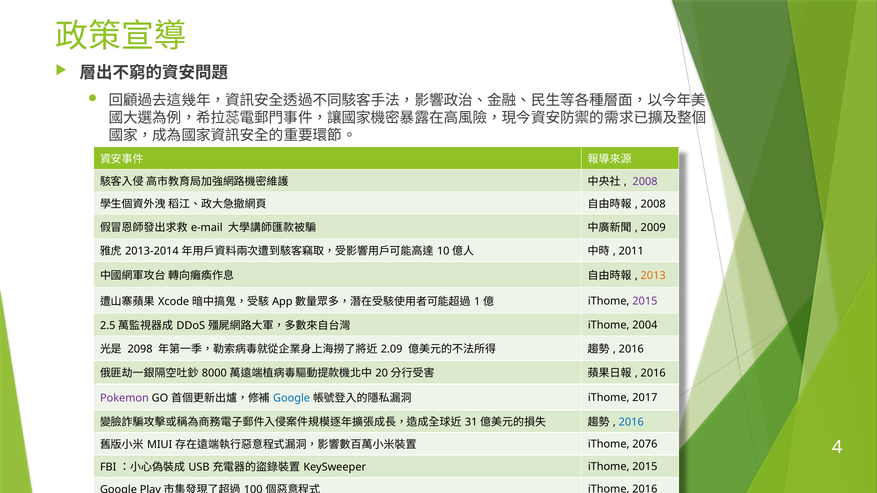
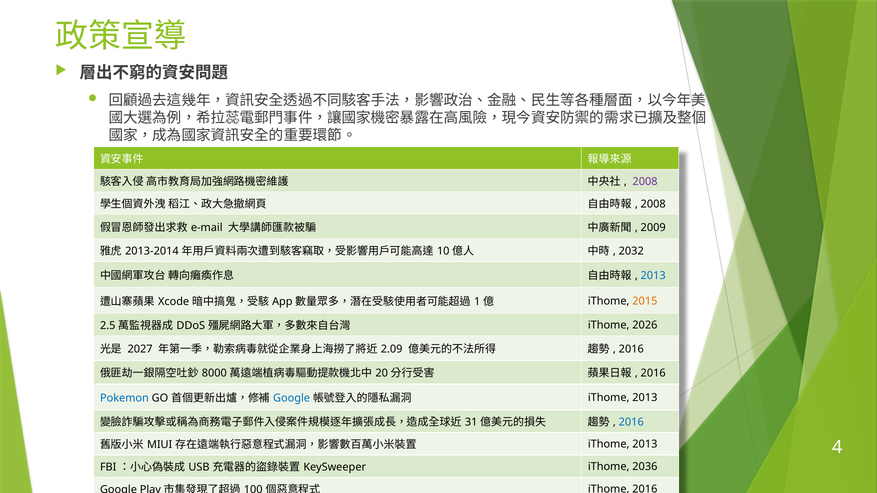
2011: 2011 -> 2032
2013 at (653, 276) colour: orange -> blue
2015 at (645, 301) colour: purple -> orange
2004: 2004 -> 2026
2098: 2098 -> 2027
Pokemon colour: purple -> blue
2017 at (645, 398): 2017 -> 2013
2076 at (645, 445): 2076 -> 2013
2015 at (645, 467): 2015 -> 2036
